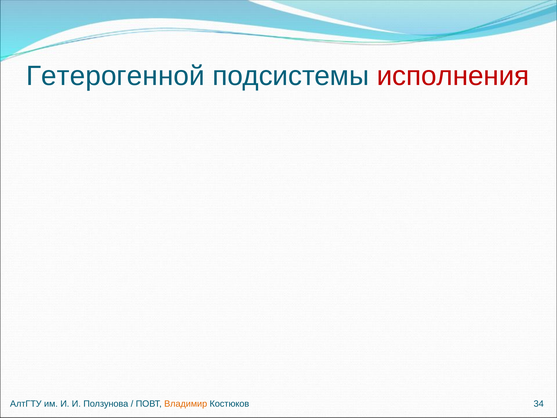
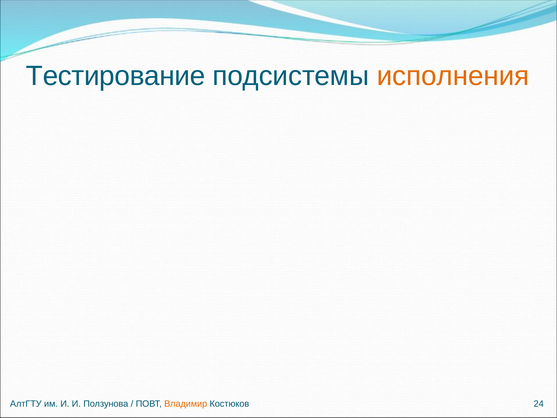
Гетерогенной: Гетерогенной -> Тестирование
исполнения colour: red -> orange
34: 34 -> 24
